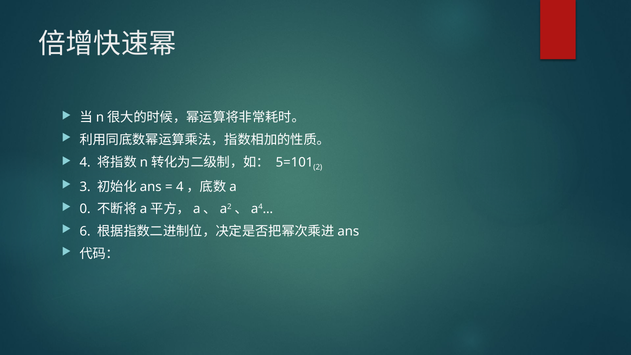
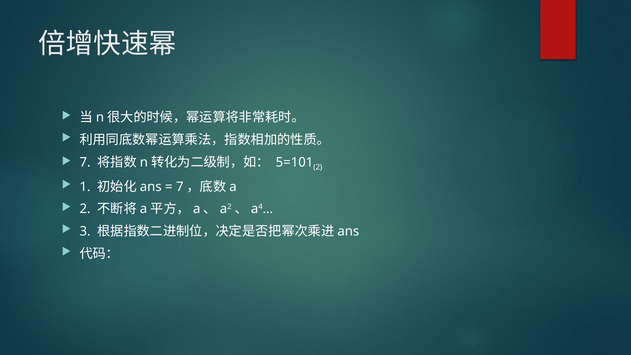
4 at (85, 162): 4 -> 7
3: 3 -> 1
4 at (180, 187): 4 -> 7
0 at (85, 209): 0 -> 2
6: 6 -> 3
